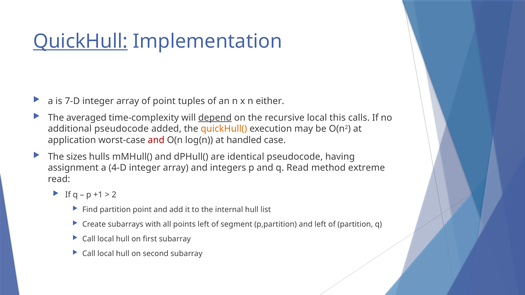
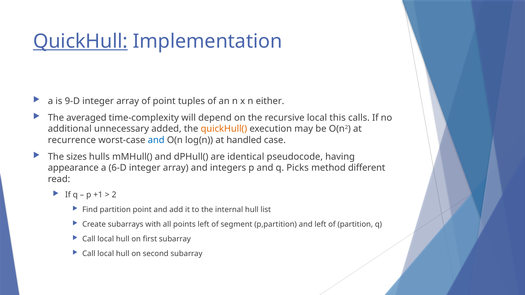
7-D: 7-D -> 9-D
depend underline: present -> none
additional pseudocode: pseudocode -> unnecessary
application: application -> recurrence
and at (156, 140) colour: red -> blue
assignment: assignment -> appearance
4-D: 4-D -> 6-D
q Read: Read -> Picks
extreme: extreme -> different
